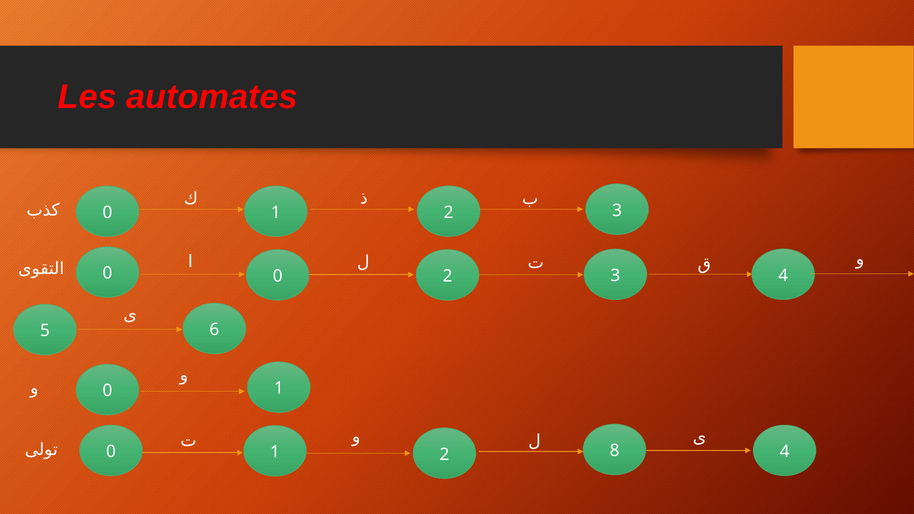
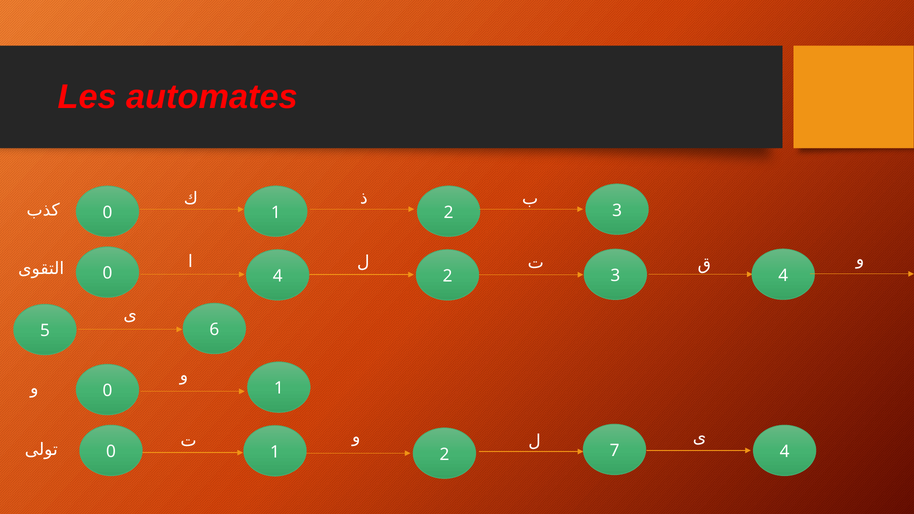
0 0: 0 -> 4
8: 8 -> 7
